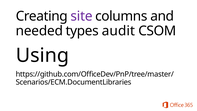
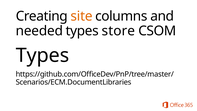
site colour: purple -> orange
audit: audit -> store
Using at (42, 55): Using -> Types
